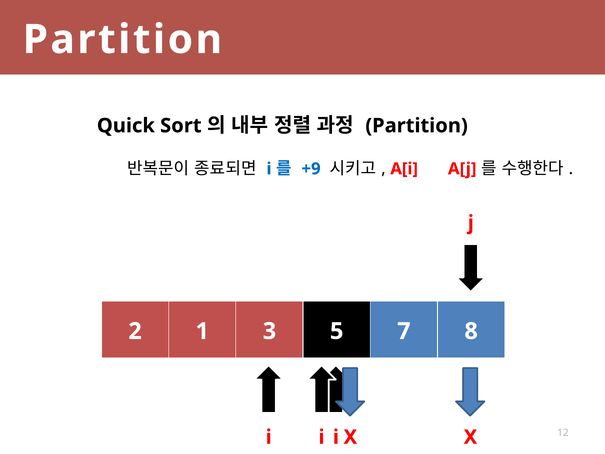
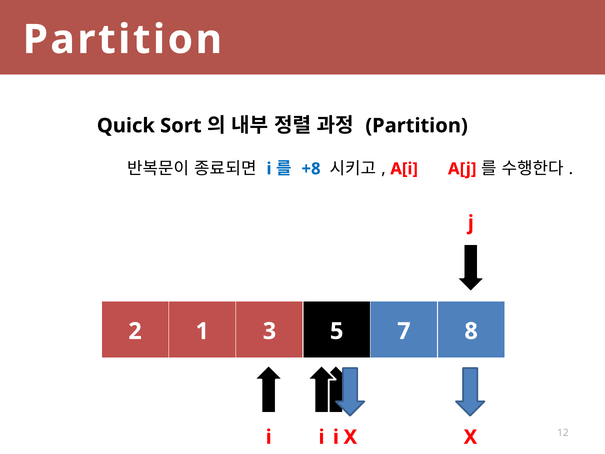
+9: +9 -> +8
